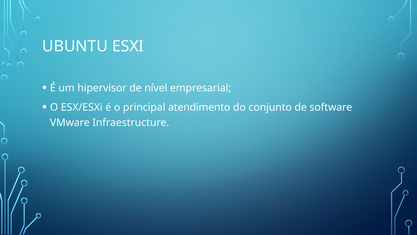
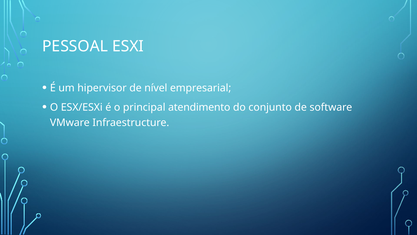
UBUNTU: UBUNTU -> PESSOAL
